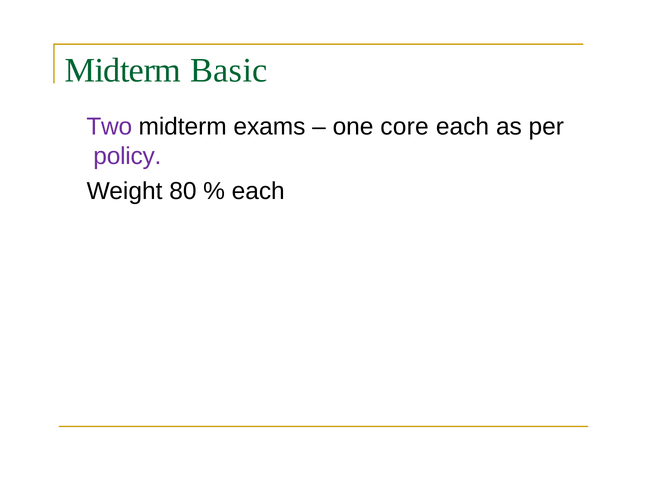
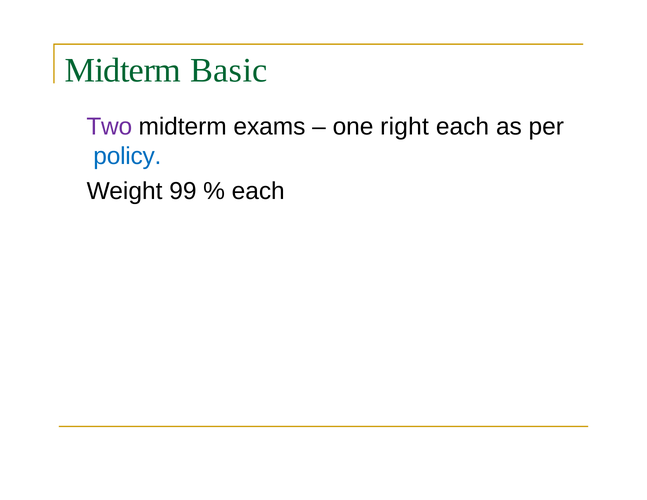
core: core -> right
policy colour: purple -> blue
80: 80 -> 99
